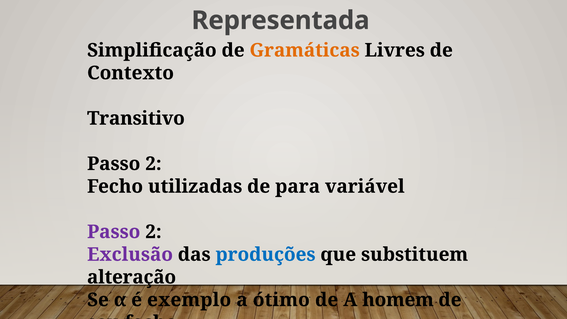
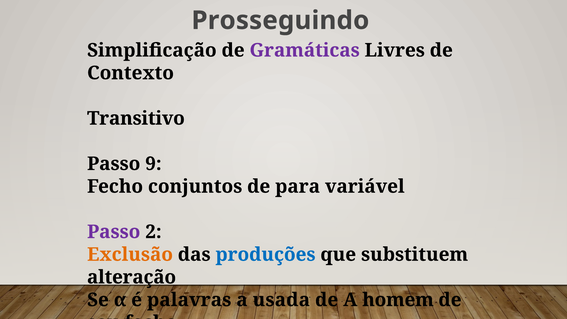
Representada: Representada -> Prosseguindo
Gramáticas colour: orange -> purple
2 at (153, 164): 2 -> 9
utilizadas: utilizadas -> conjuntos
Exclusão colour: purple -> orange
exemplo: exemplo -> palavras
ótimo: ótimo -> usada
